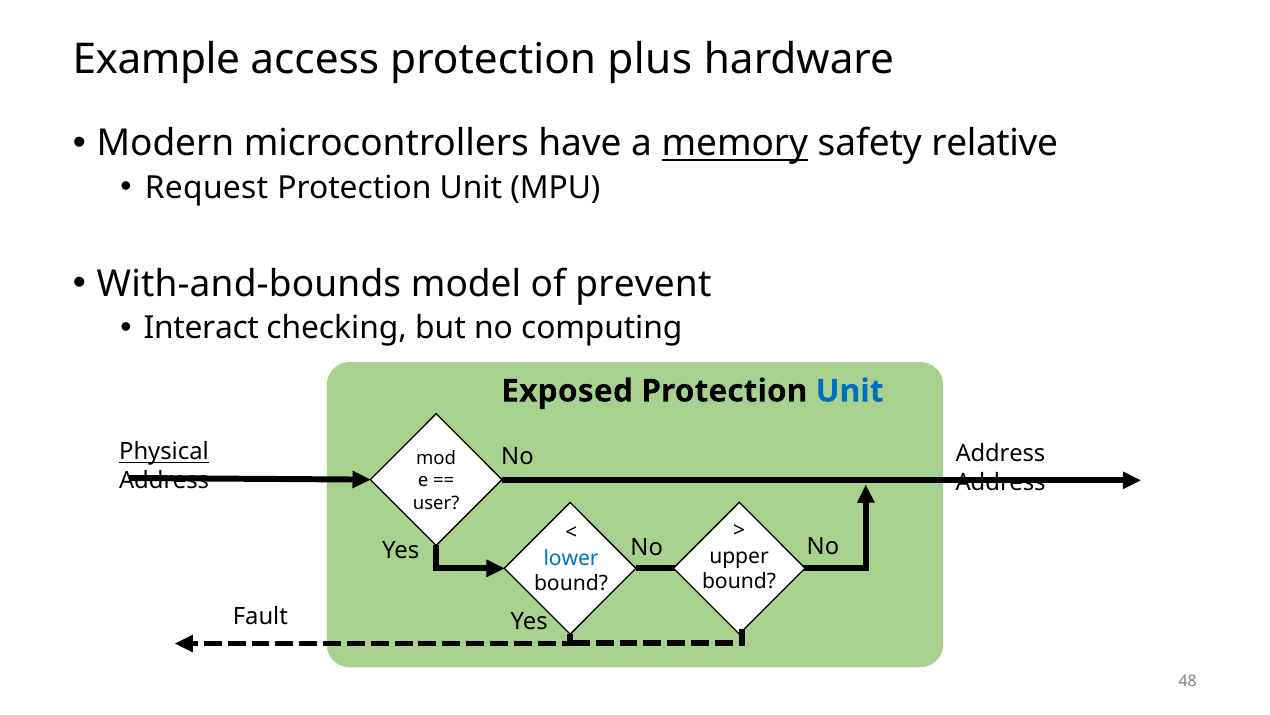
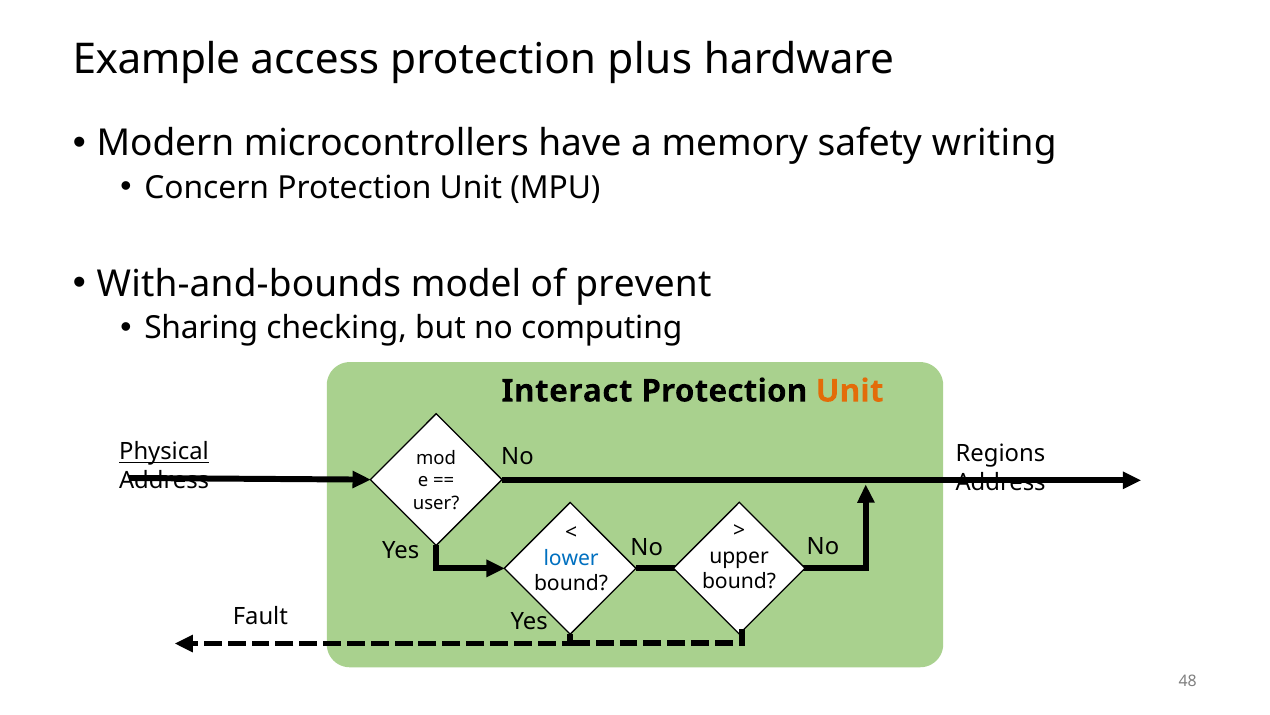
memory underline: present -> none
relative: relative -> writing
Request: Request -> Concern
Interact: Interact -> Sharing
Exposed: Exposed -> Interact
Unit at (850, 391) colour: blue -> orange
Address at (1001, 454): Address -> Regions
